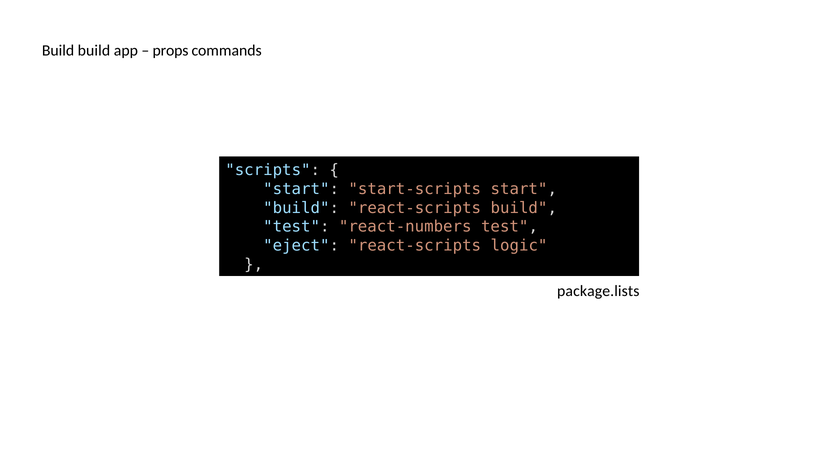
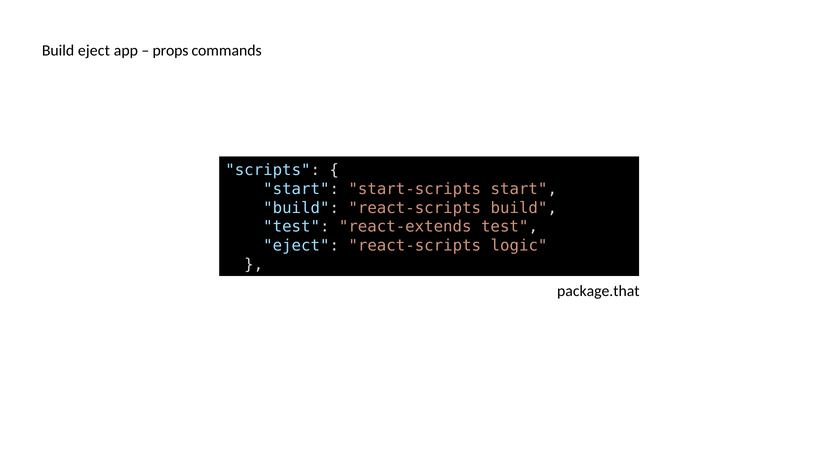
Build build: build -> eject
react-numbers: react-numbers -> react-extends
package.lists: package.lists -> package.that
